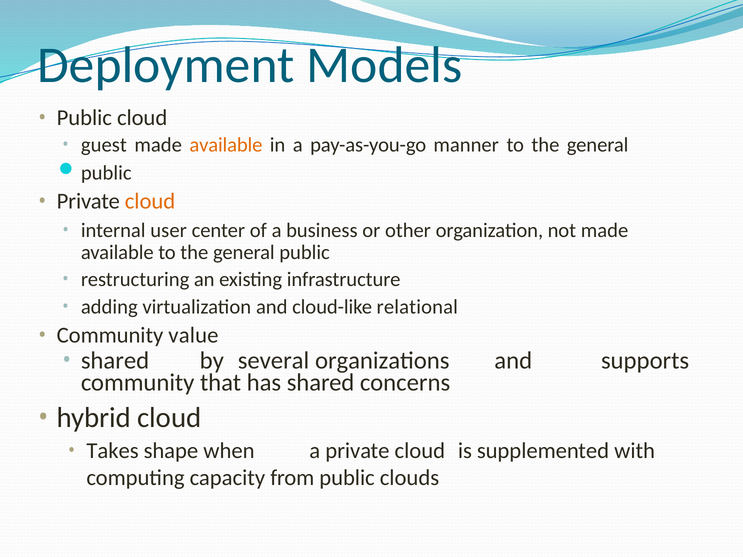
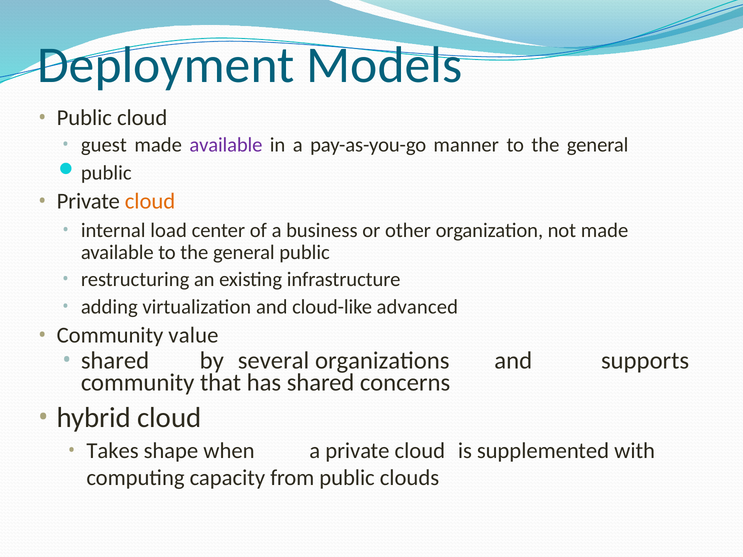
available at (226, 145) colour: orange -> purple
user: user -> load
relational: relational -> advanced
